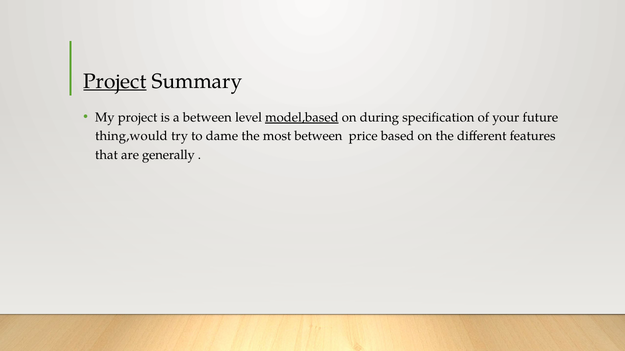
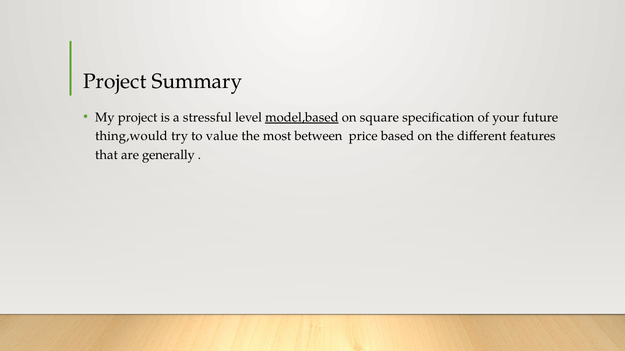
Project at (115, 81) underline: present -> none
a between: between -> stressful
during: during -> square
dame: dame -> value
